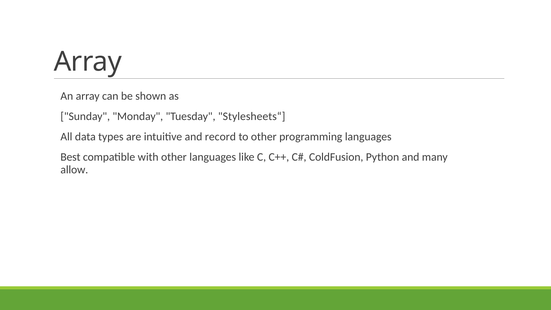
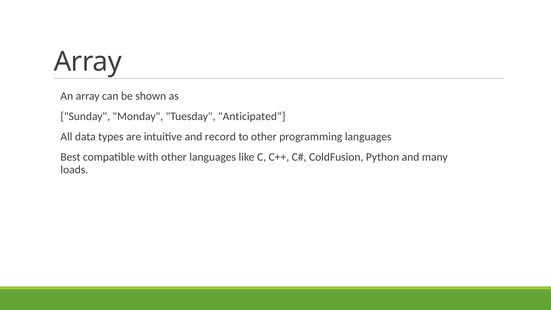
Stylesheets“: Stylesheets“ -> Anticipated“
allow: allow -> loads
